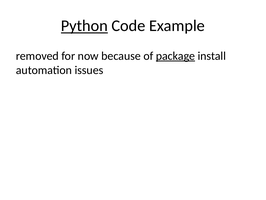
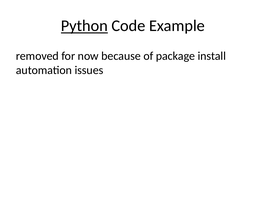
package underline: present -> none
